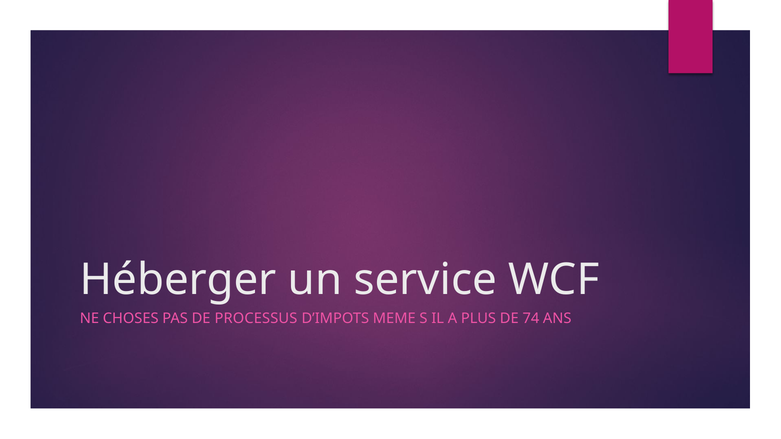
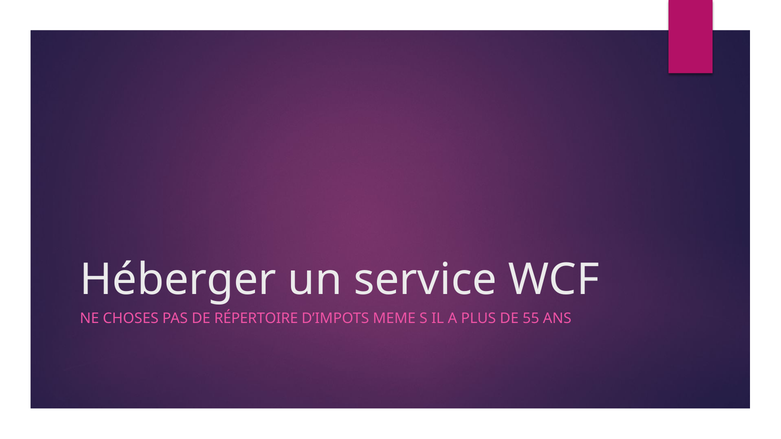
PROCESSUS: PROCESSUS -> RÉPERTOIRE
74: 74 -> 55
